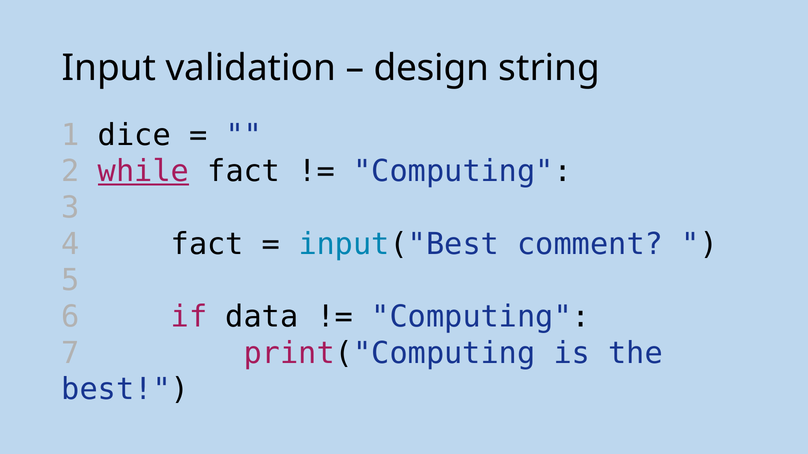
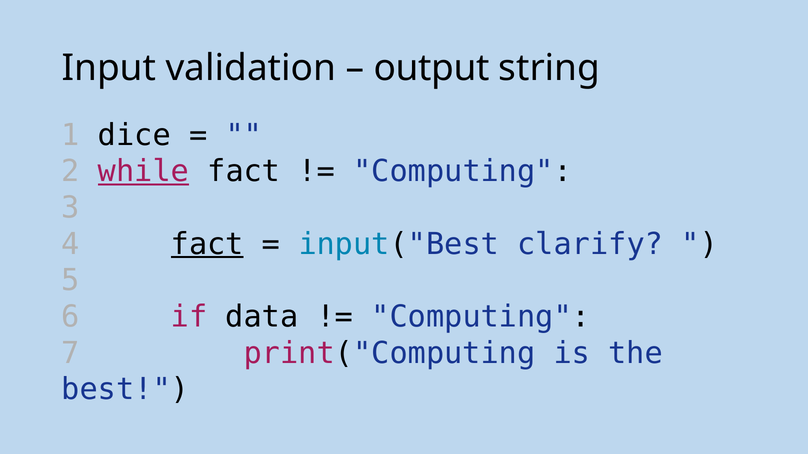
design: design -> output
fact at (207, 244) underline: none -> present
comment: comment -> clarify
